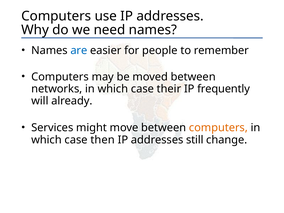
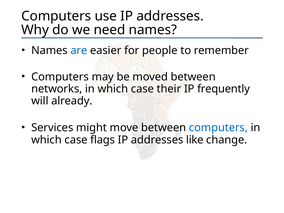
computers at (218, 128) colour: orange -> blue
then: then -> flags
still: still -> like
